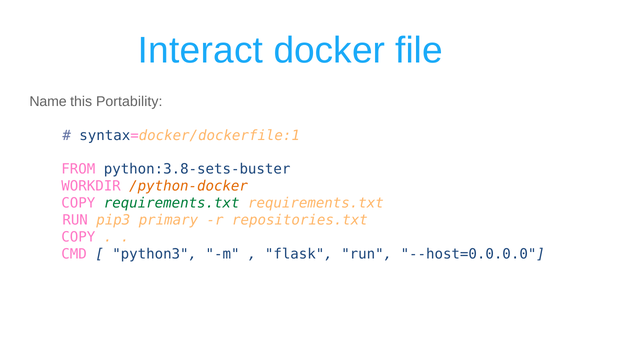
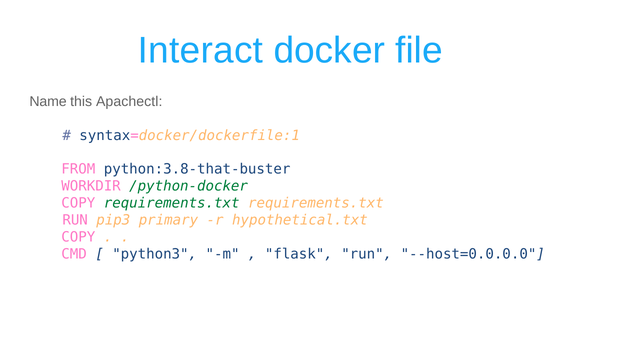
Portability: Portability -> Apachectl
python:3.8-sets-buster: python:3.8-sets-buster -> python:3.8-that-buster
/python-docker colour: orange -> green
repositories.txt: repositories.txt -> hypothetical.txt
